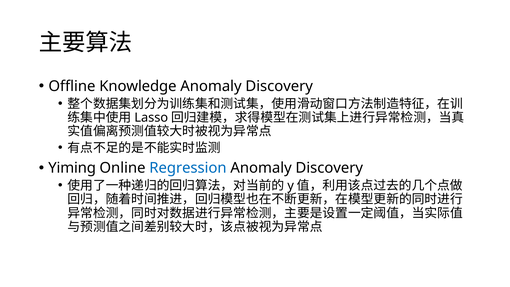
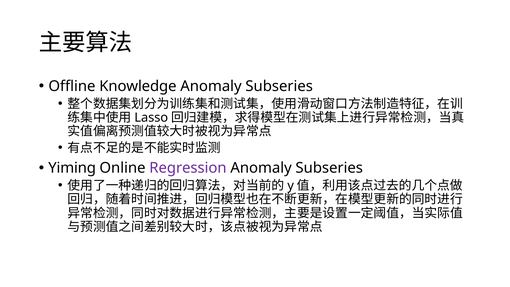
Discovery at (279, 86): Discovery -> Subseries
Regression colour: blue -> purple
Discovery at (329, 168): Discovery -> Subseries
